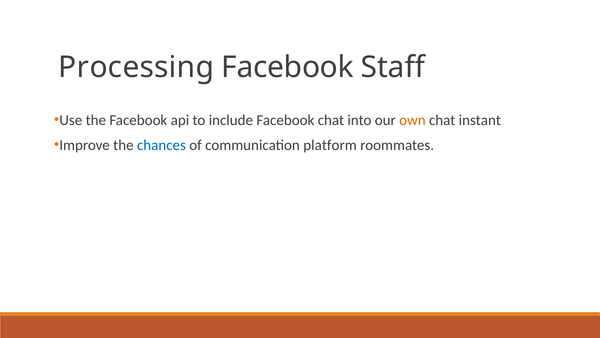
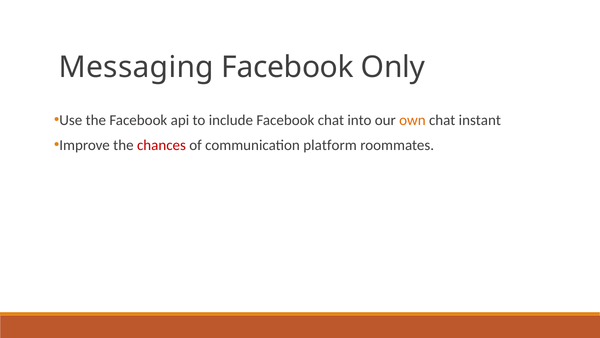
Processing: Processing -> Messaging
Staff: Staff -> Only
chances colour: blue -> red
